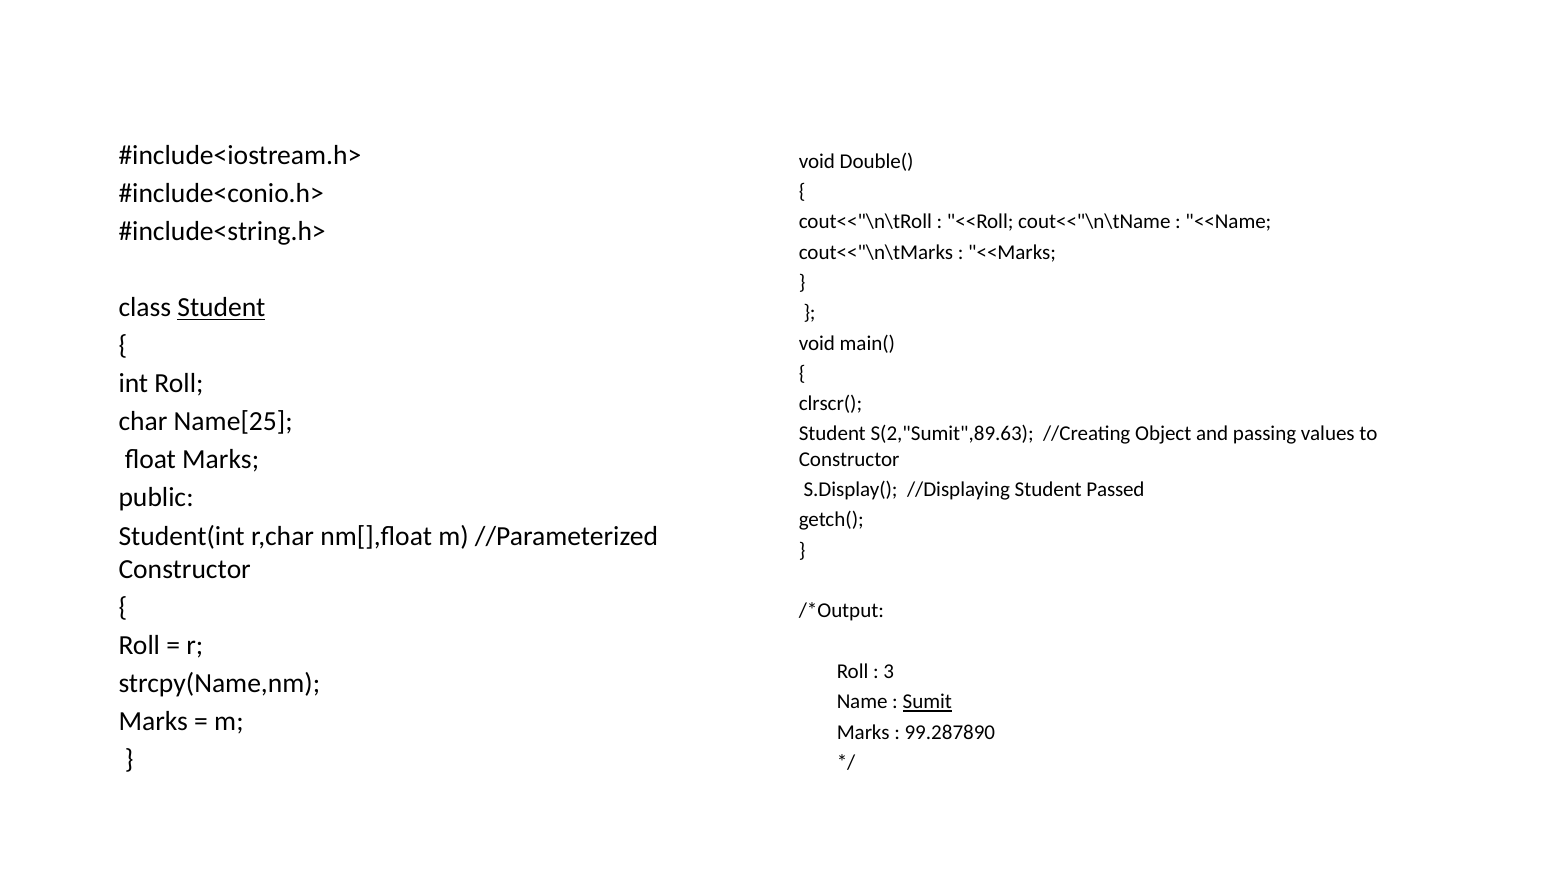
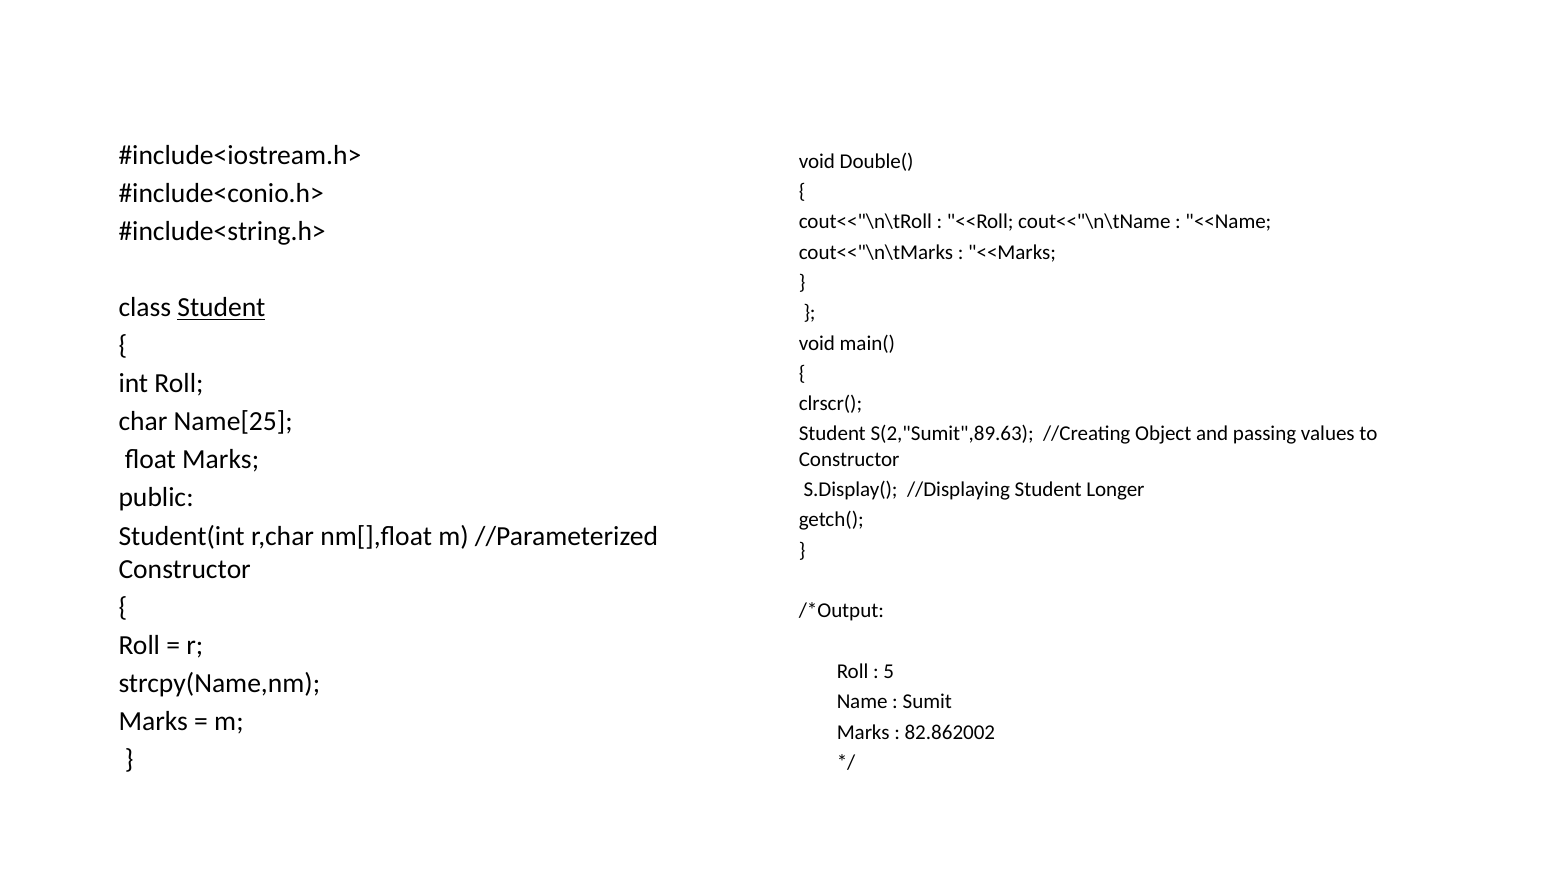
Passed: Passed -> Longer
3: 3 -> 5
Sumit underline: present -> none
99.287890: 99.287890 -> 82.862002
